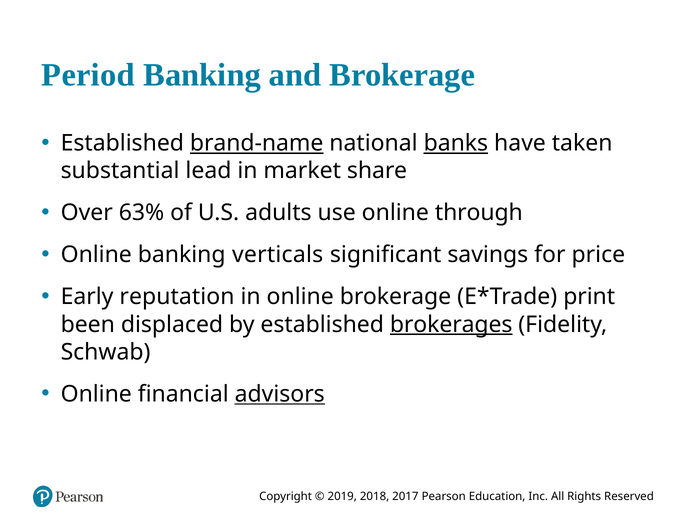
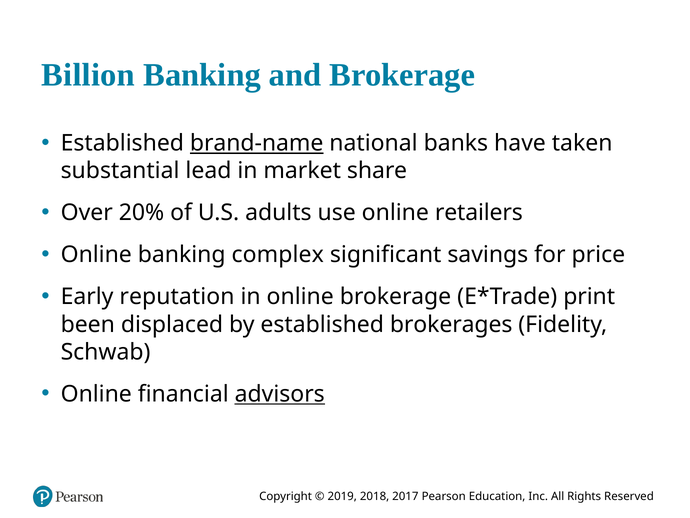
Period: Period -> Billion
banks underline: present -> none
63%: 63% -> 20%
through: through -> retailers
verticals: verticals -> complex
brokerages underline: present -> none
